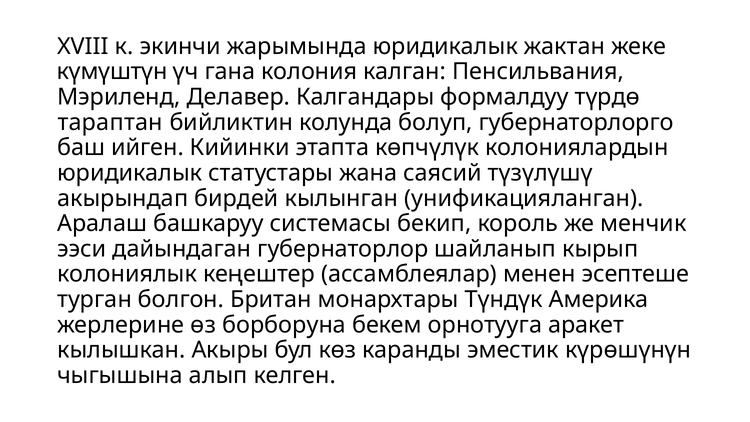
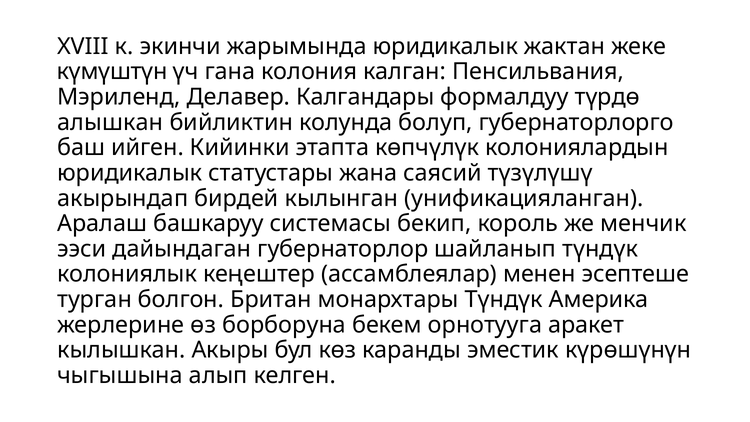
тараптан: тараптан -> алышкан
шайланып кырып: кырып -> түндүк
